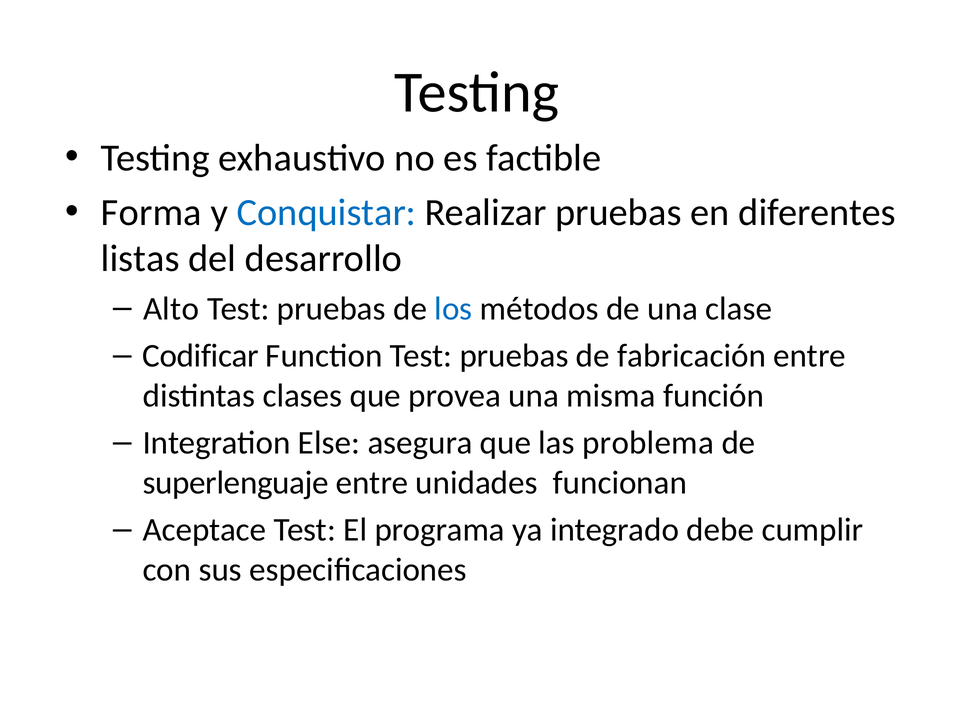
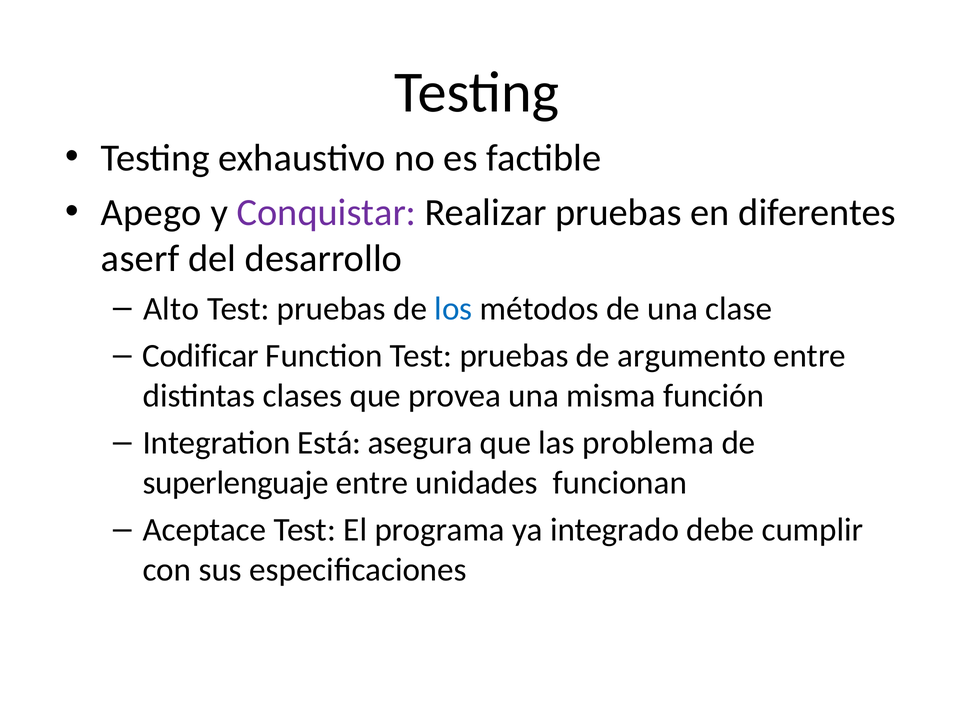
Forma: Forma -> Apego
Conquistar colour: blue -> purple
listas: listas -> aserf
fabricación: fabricación -> argumento
Else: Else -> Está
